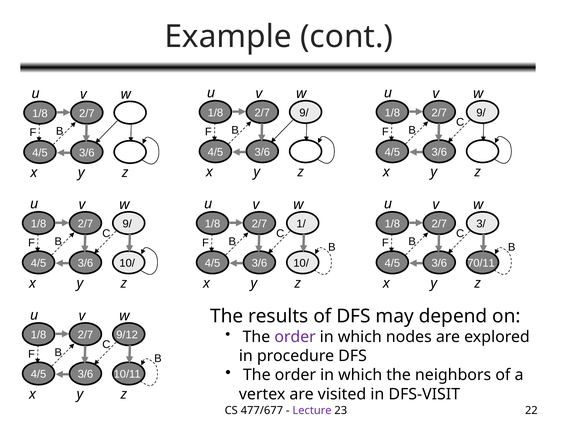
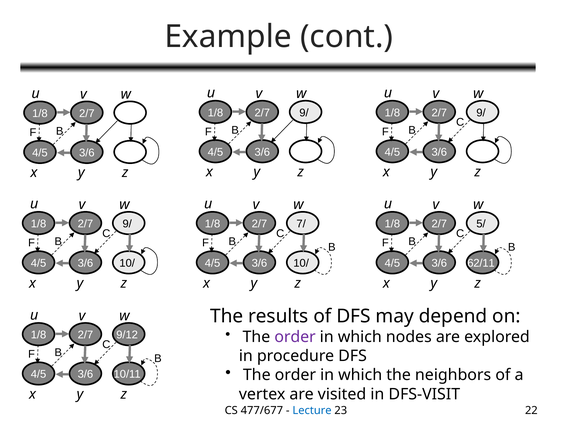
1/: 1/ -> 7/
3/: 3/ -> 5/
70/11: 70/11 -> 62/11
Lecture colour: purple -> blue
